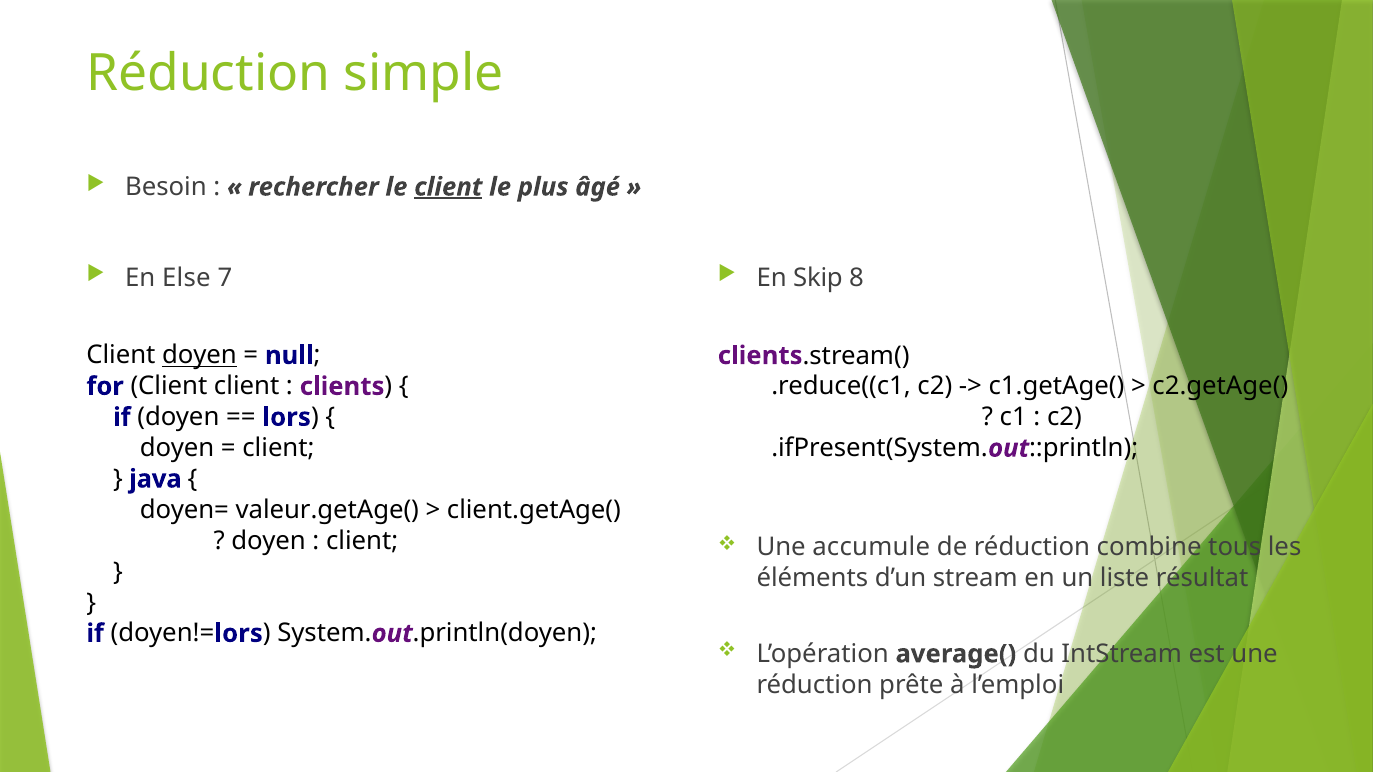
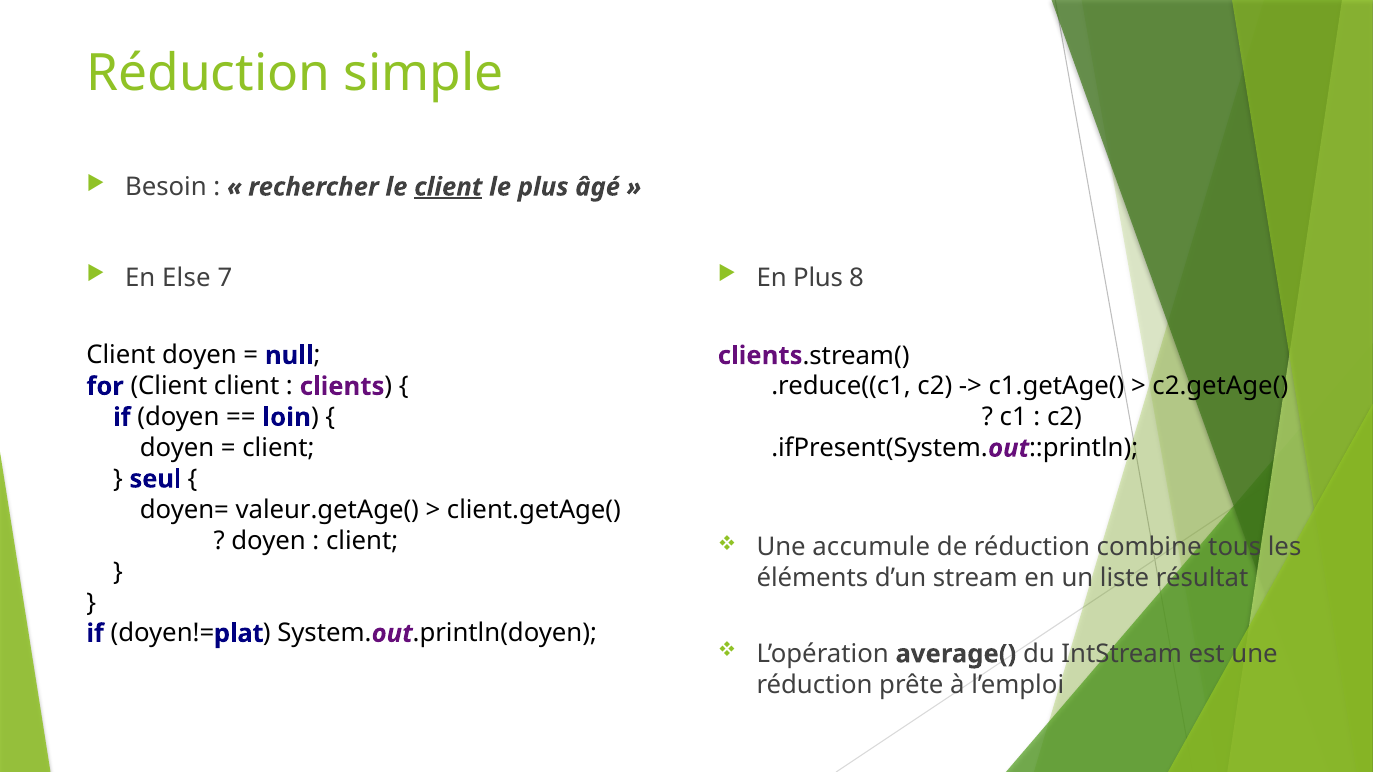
En Skip: Skip -> Plus
doyen at (199, 356) underline: present -> none
lors at (287, 417): lors -> loin
java: java -> seul
lors at (239, 634): lors -> plat
